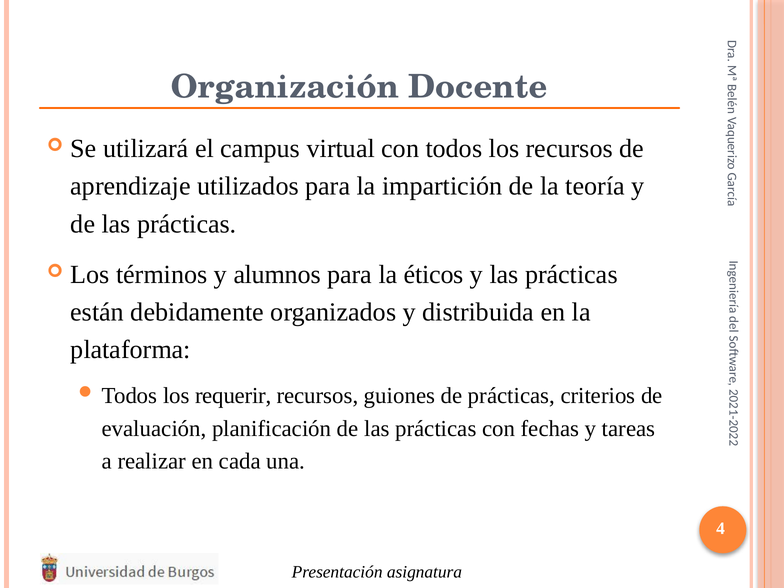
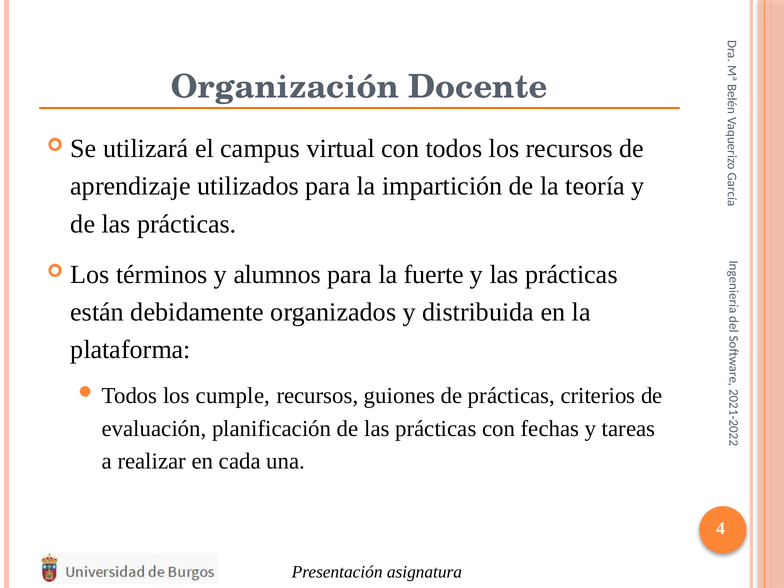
éticos: éticos -> fuerte
requerir: requerir -> cumple
